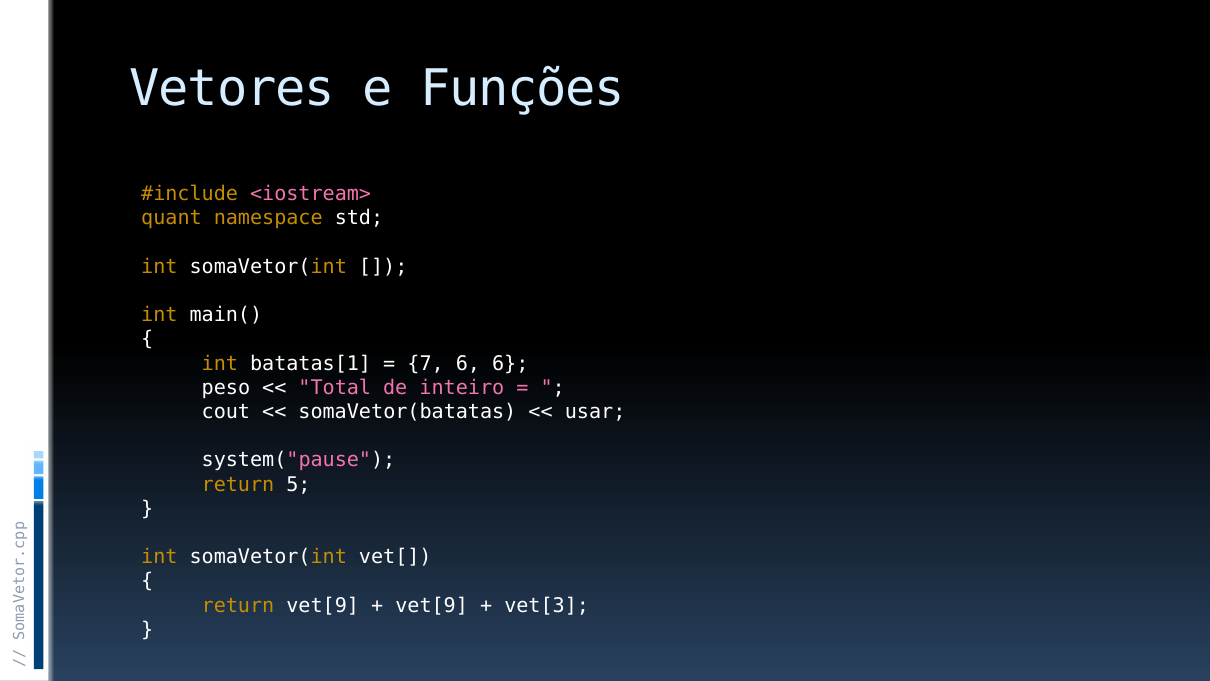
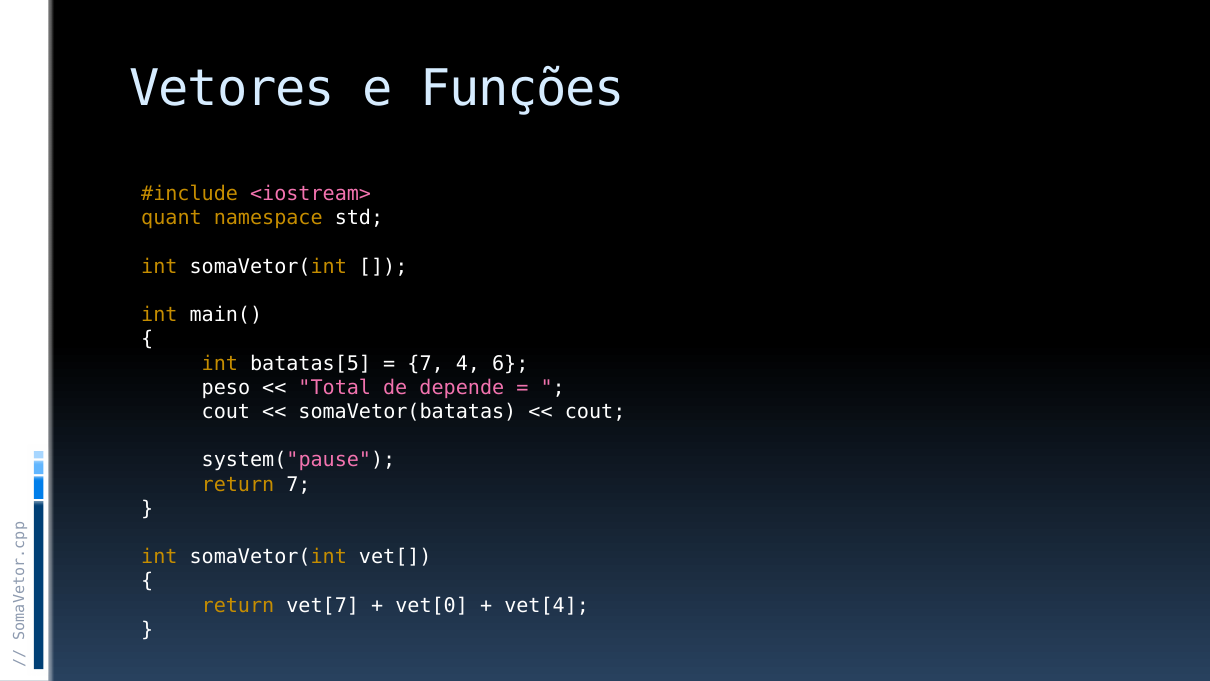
batatas[1: batatas[1 -> batatas[5
7 6: 6 -> 4
inteiro: inteiro -> depende
usar at (595, 412): usar -> cout
return 5: 5 -> 7
return vet[9: vet[9 -> vet[7
vet[9 at (432, 605): vet[9 -> vet[0
vet[3: vet[3 -> vet[4
